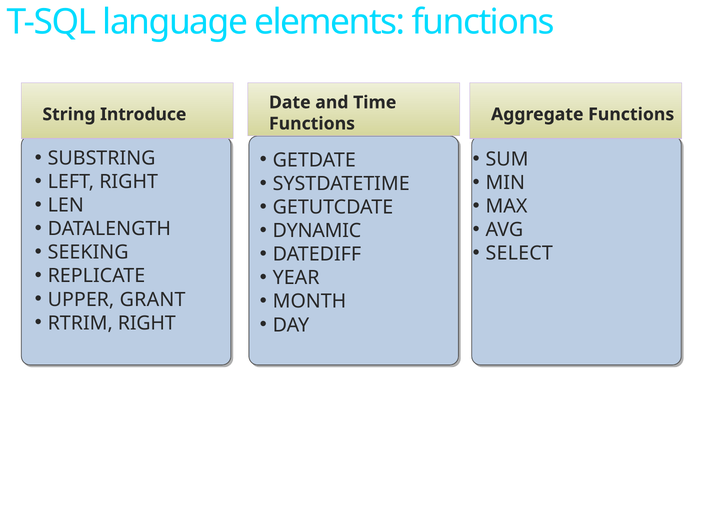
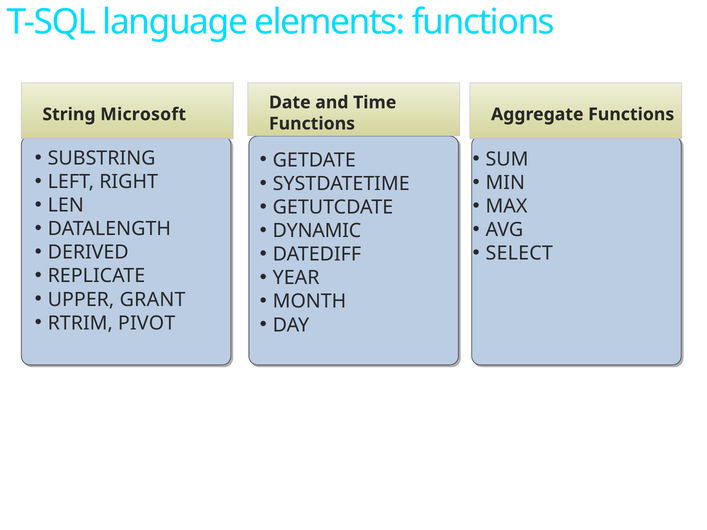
Introduce: Introduce -> Microsoft
SEEKING: SEEKING -> DERIVED
RTRIM RIGHT: RIGHT -> PIVOT
